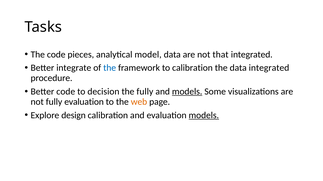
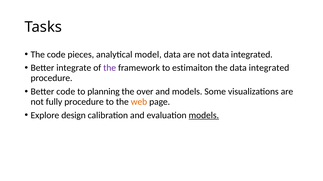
not that: that -> data
the at (110, 68) colour: blue -> purple
to calibration: calibration -> estimaiton
decision: decision -> planning
the fully: fully -> over
models at (187, 92) underline: present -> none
fully evaluation: evaluation -> procedure
